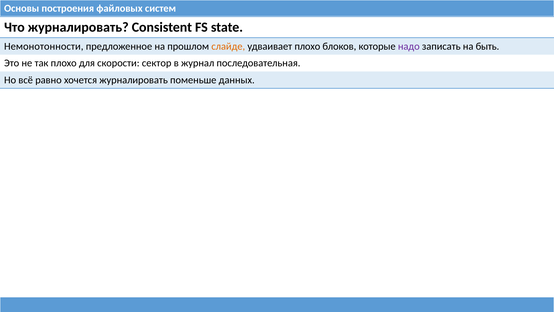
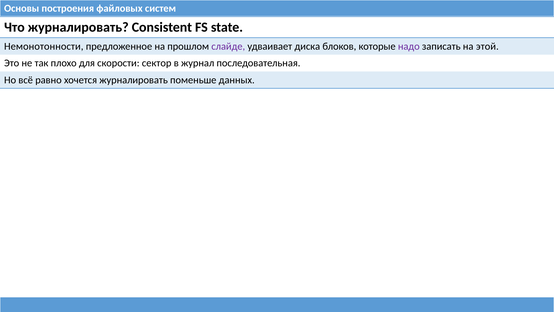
слайде colour: orange -> purple
удваивает плохо: плохо -> диска
быть: быть -> этой
